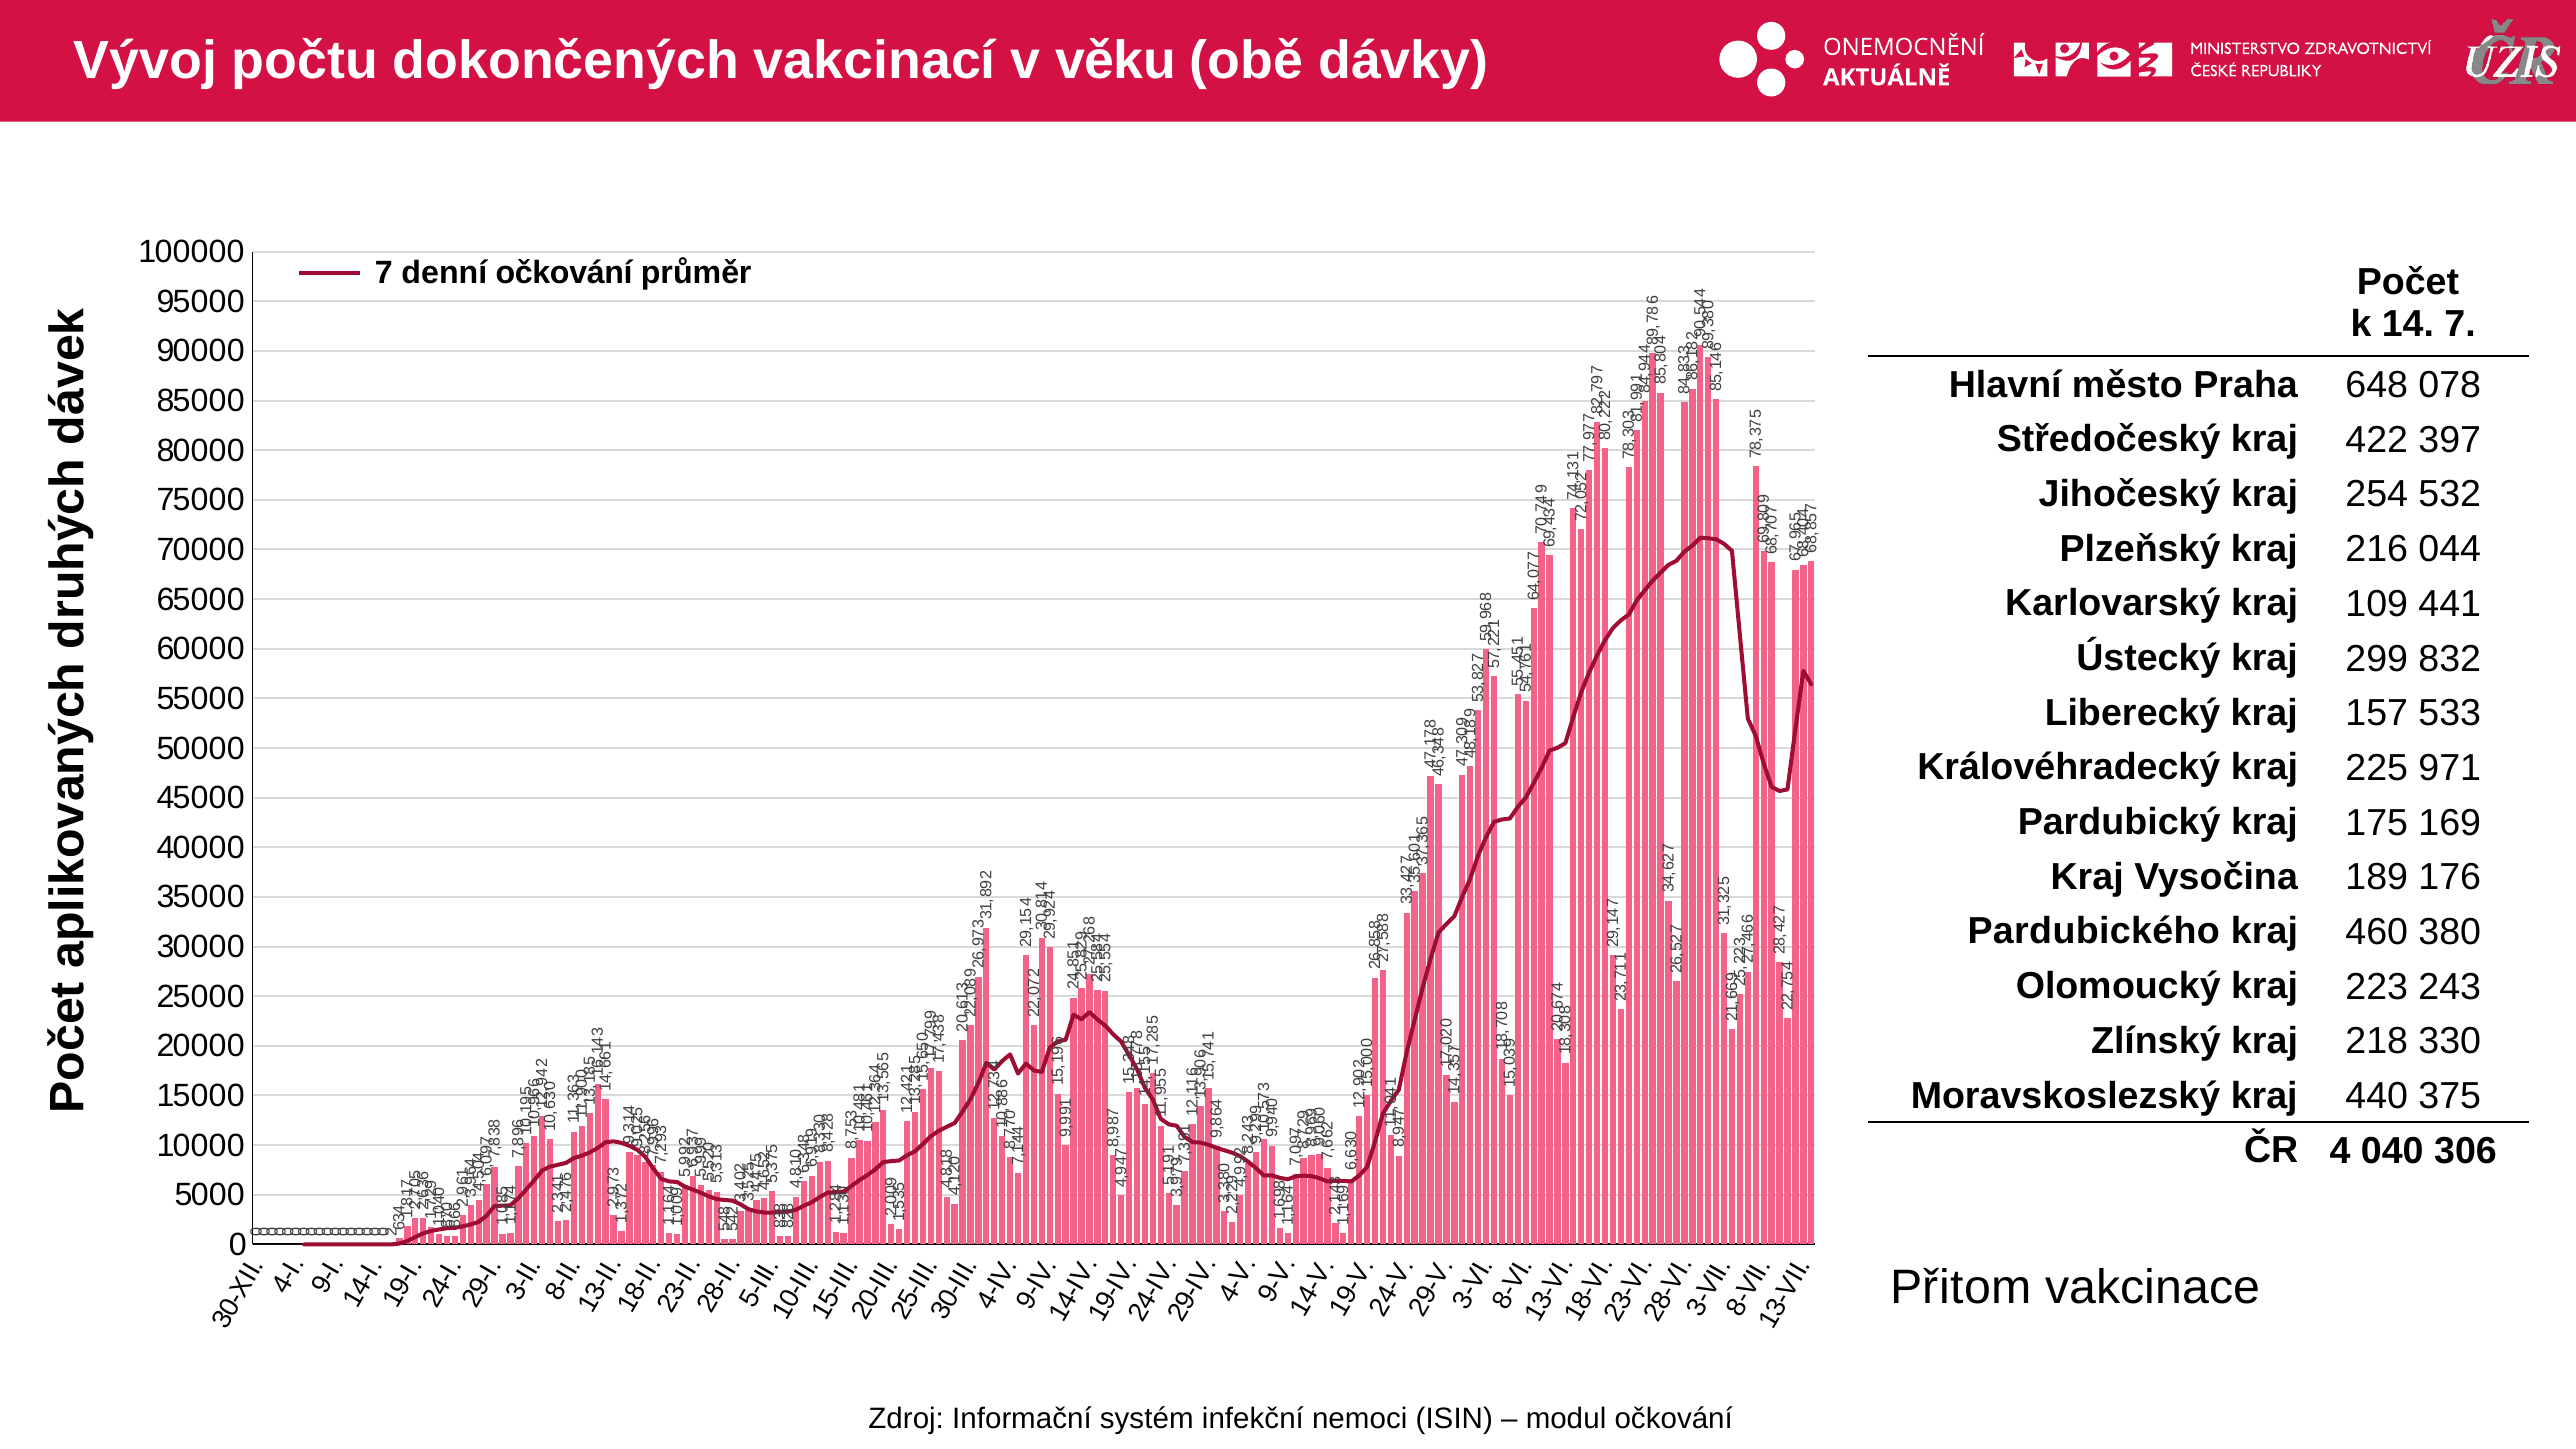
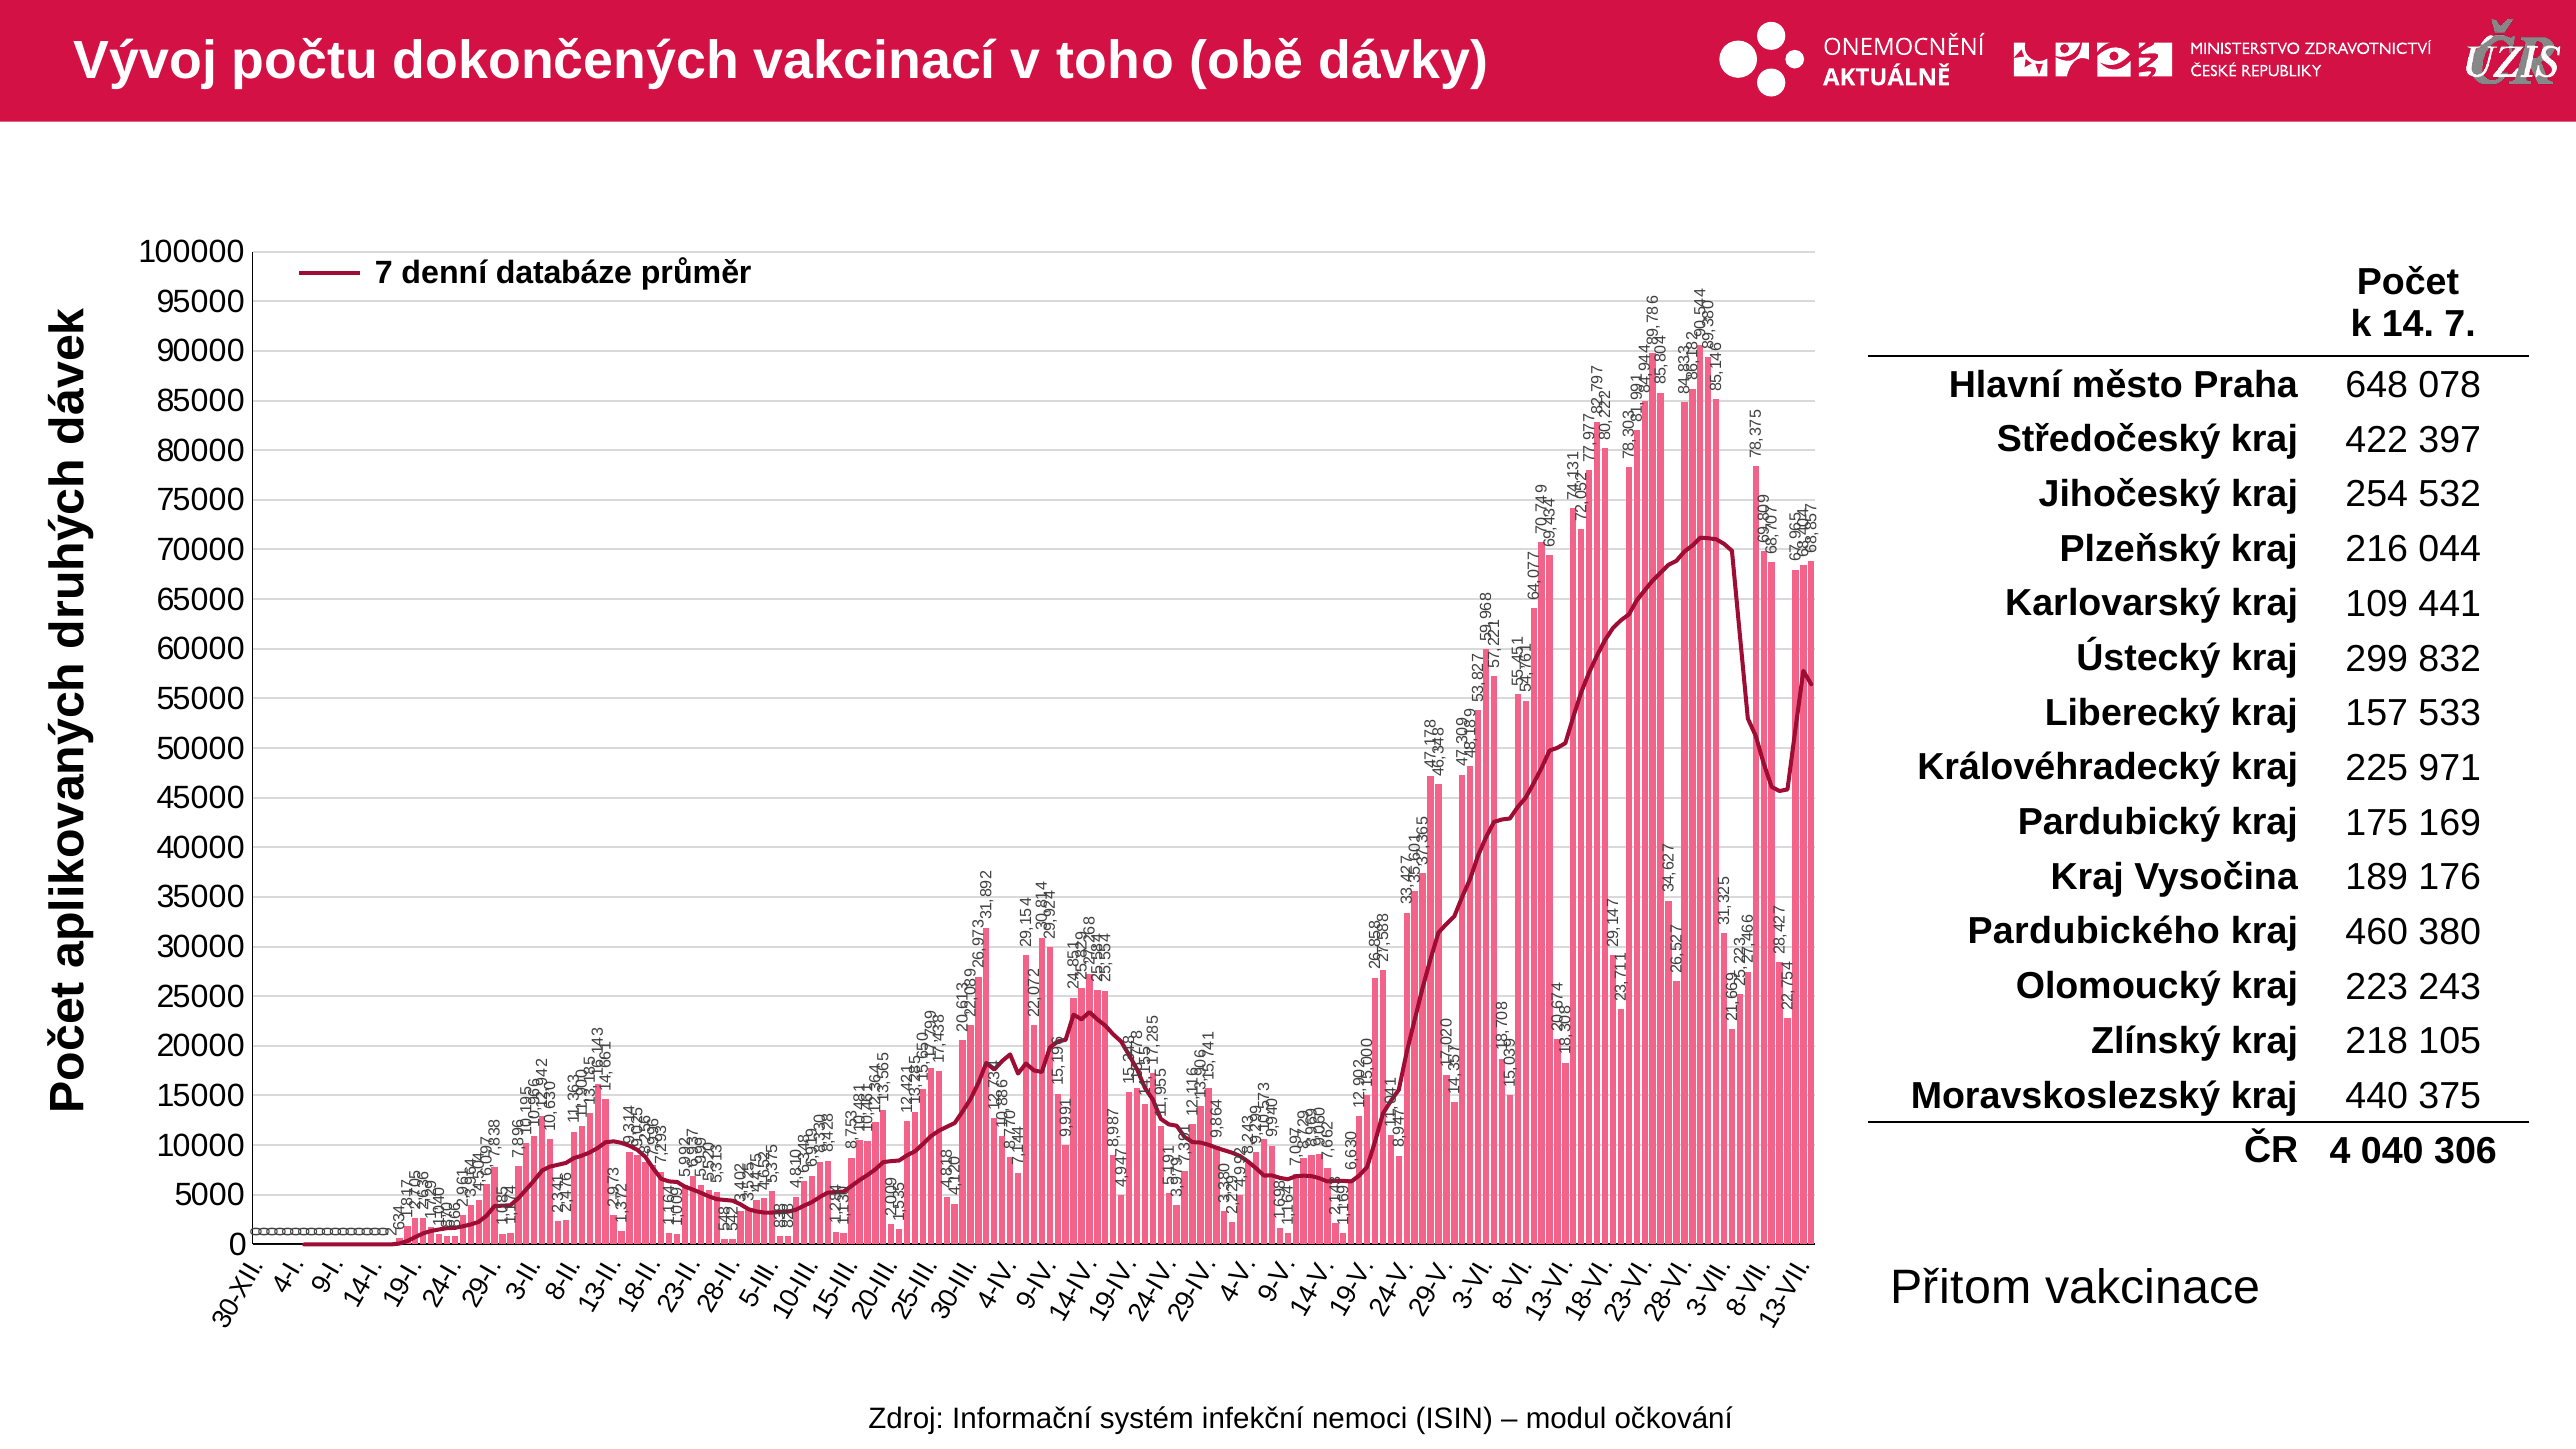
věku: věku -> toho
denní očkování: očkování -> databáze
330: 330 -> 105
